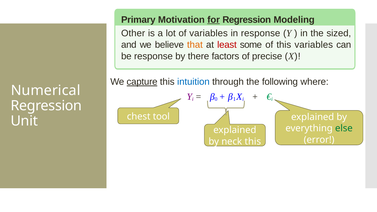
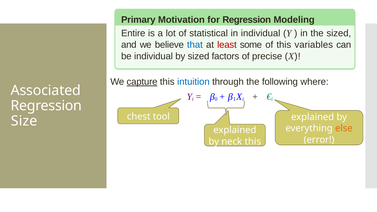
for underline: present -> none
Other: Other -> Entire
of variables: variables -> statistical
in response: response -> individual
that colour: orange -> blue
be response: response -> individual
by there: there -> sized
Numerical: Numerical -> Associated
Unit: Unit -> Size
else colour: green -> orange
